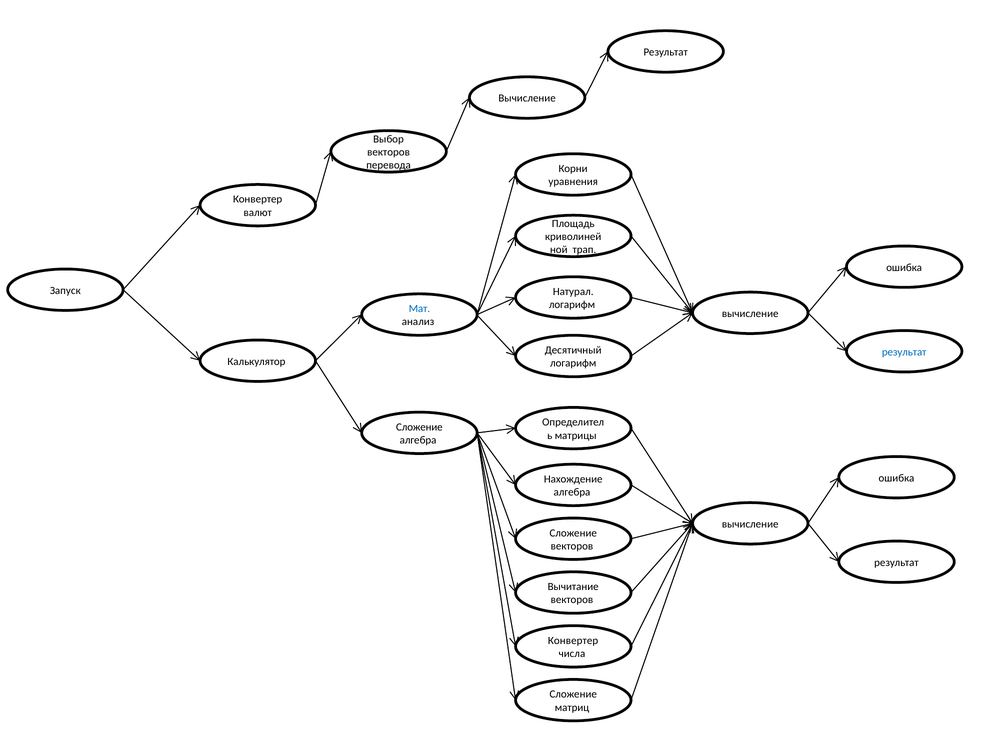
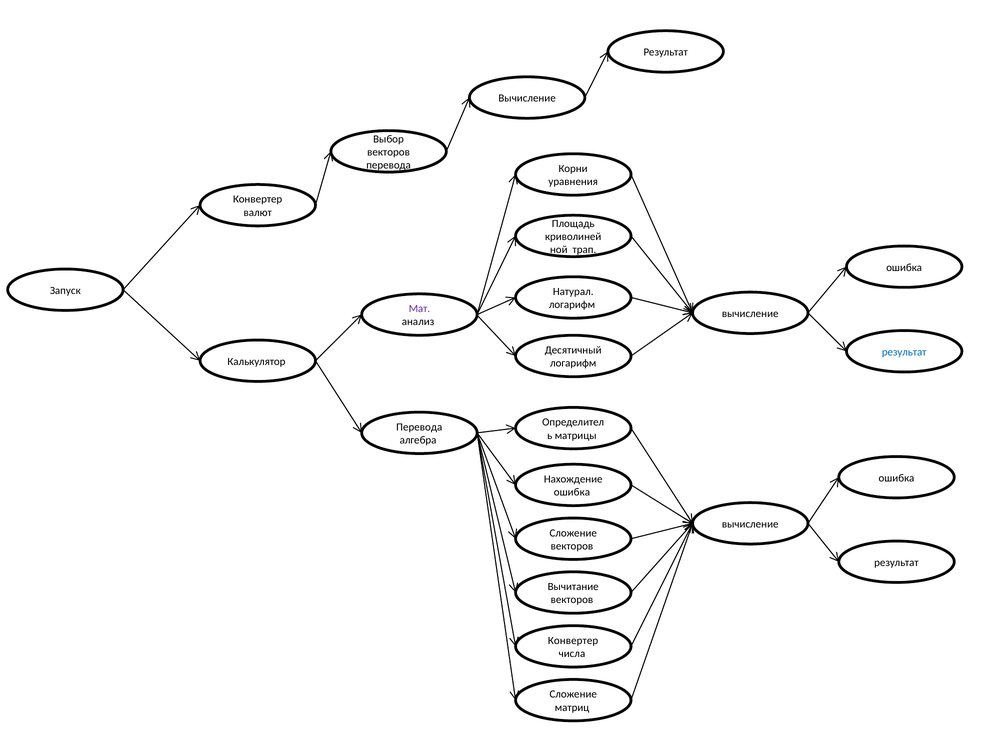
Мат colour: blue -> purple
Сложение at (419, 428): Сложение -> Перевода
алгебра at (572, 493): алгебра -> ошибка
